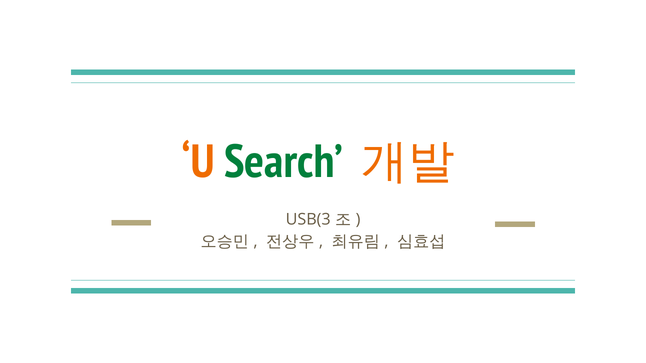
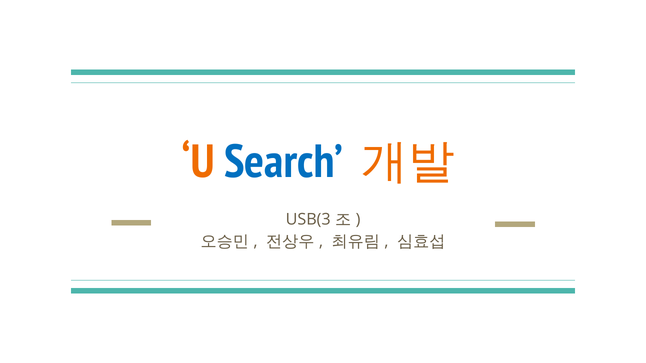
Search colour: green -> blue
